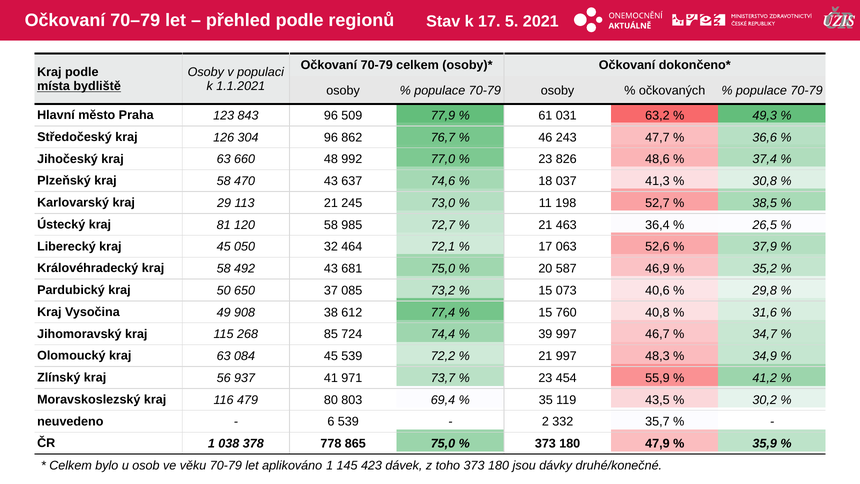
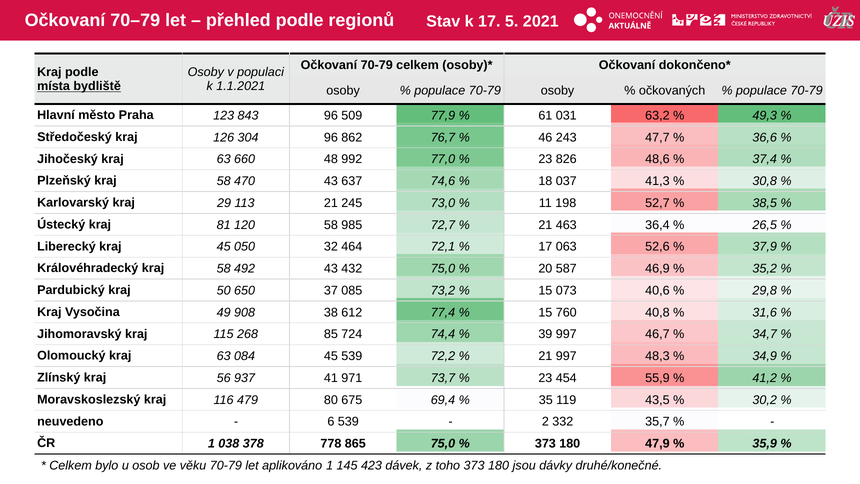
681: 681 -> 432
803: 803 -> 675
